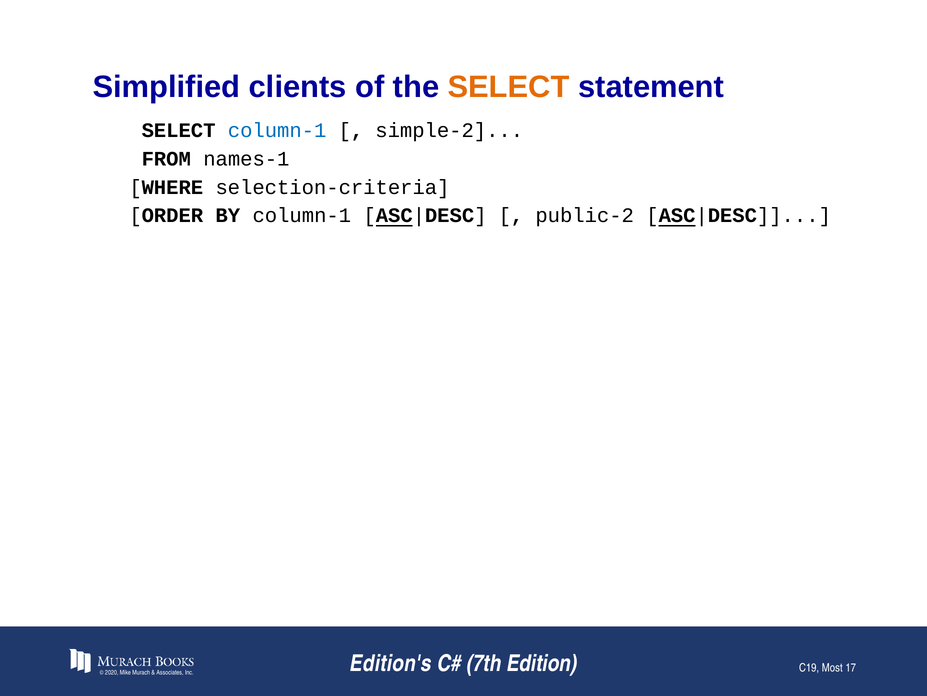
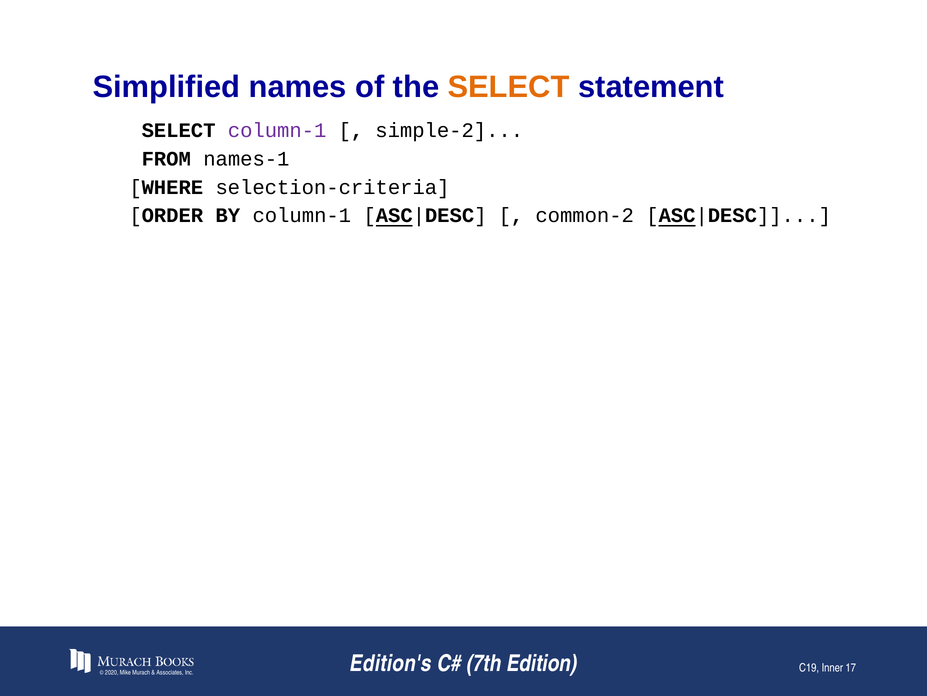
clients: clients -> names
column-1 at (277, 130) colour: blue -> purple
public-2: public-2 -> common-2
Most: Most -> Inner
